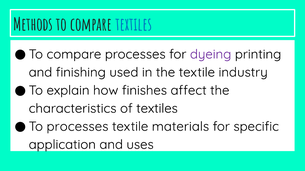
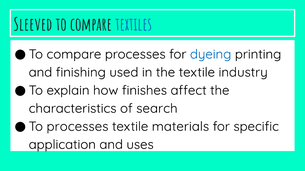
Methods: Methods -> Sleeved
dyeing colour: purple -> blue
of textiles: textiles -> search
